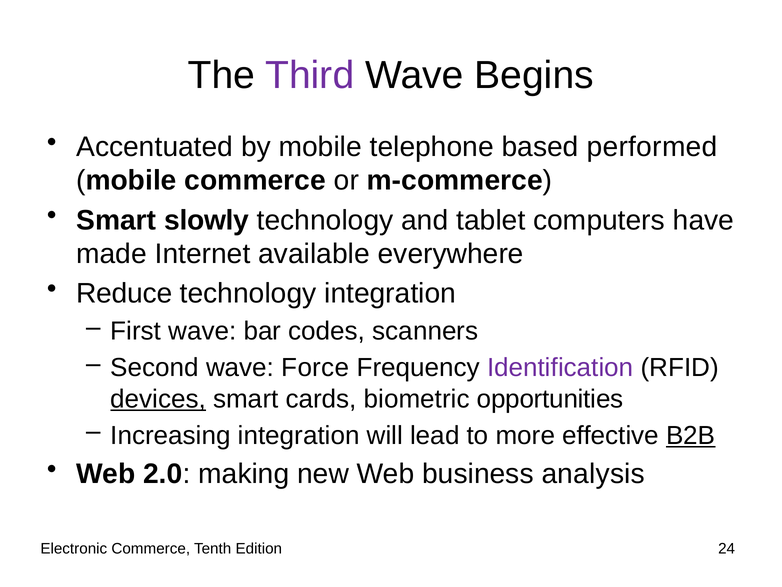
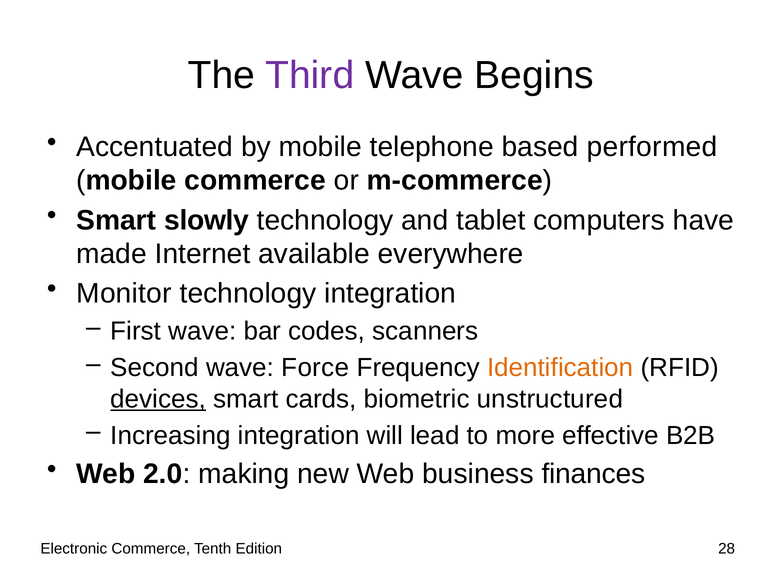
Reduce: Reduce -> Monitor
Identification colour: purple -> orange
opportunities: opportunities -> unstructured
B2B underline: present -> none
analysis: analysis -> finances
24: 24 -> 28
